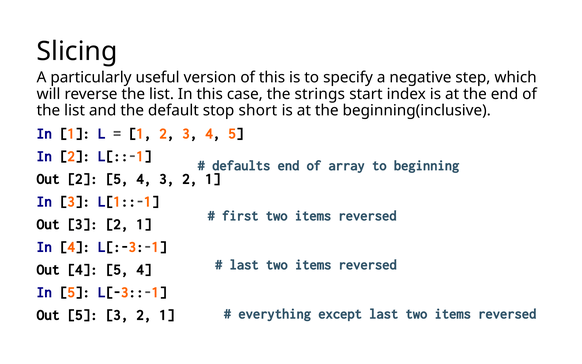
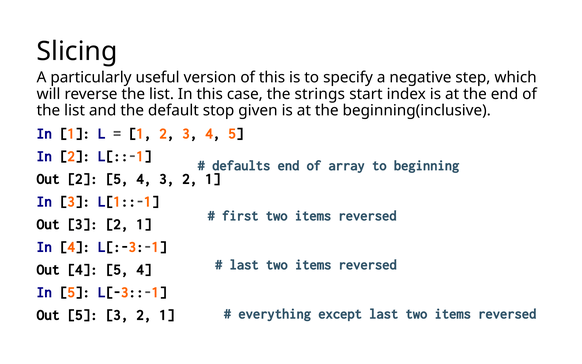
short: short -> given
